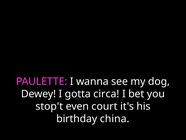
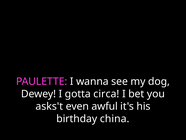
stop't: stop't -> asks't
court: court -> awful
